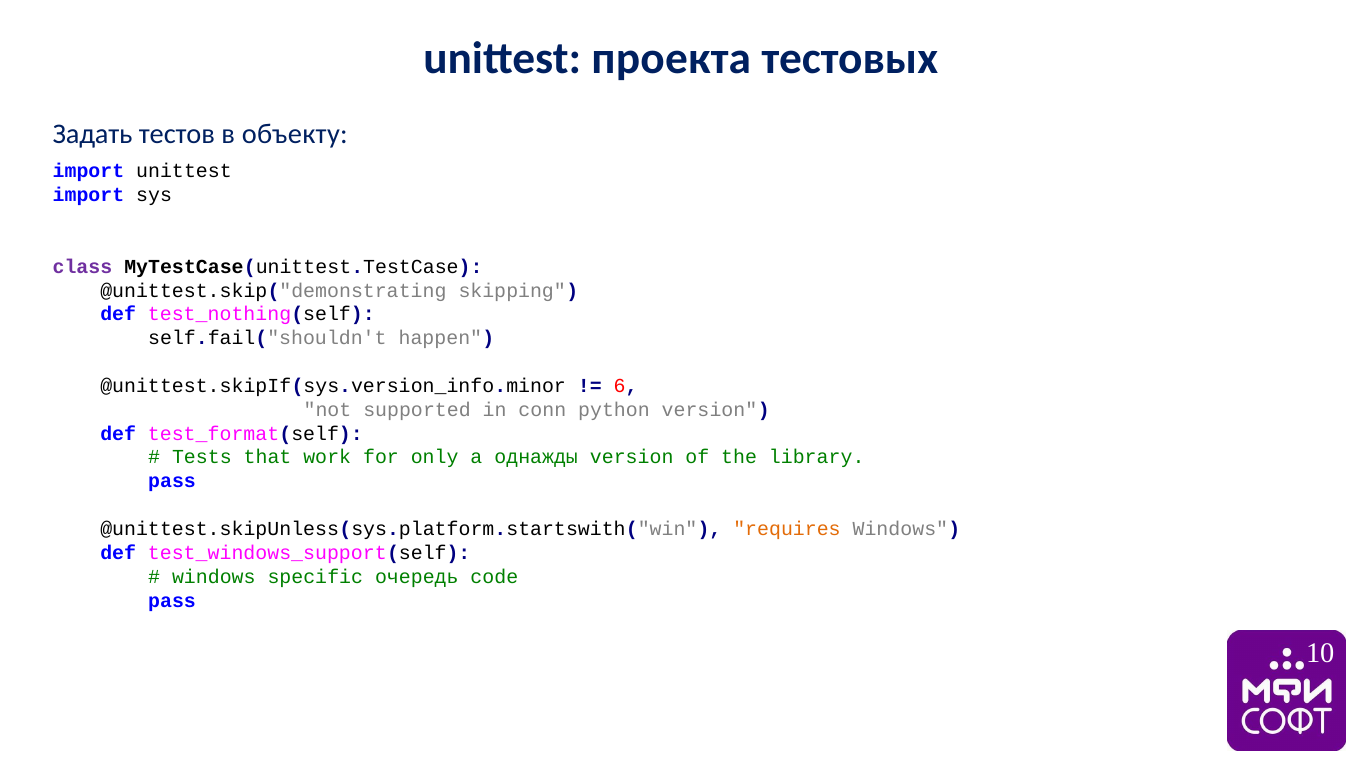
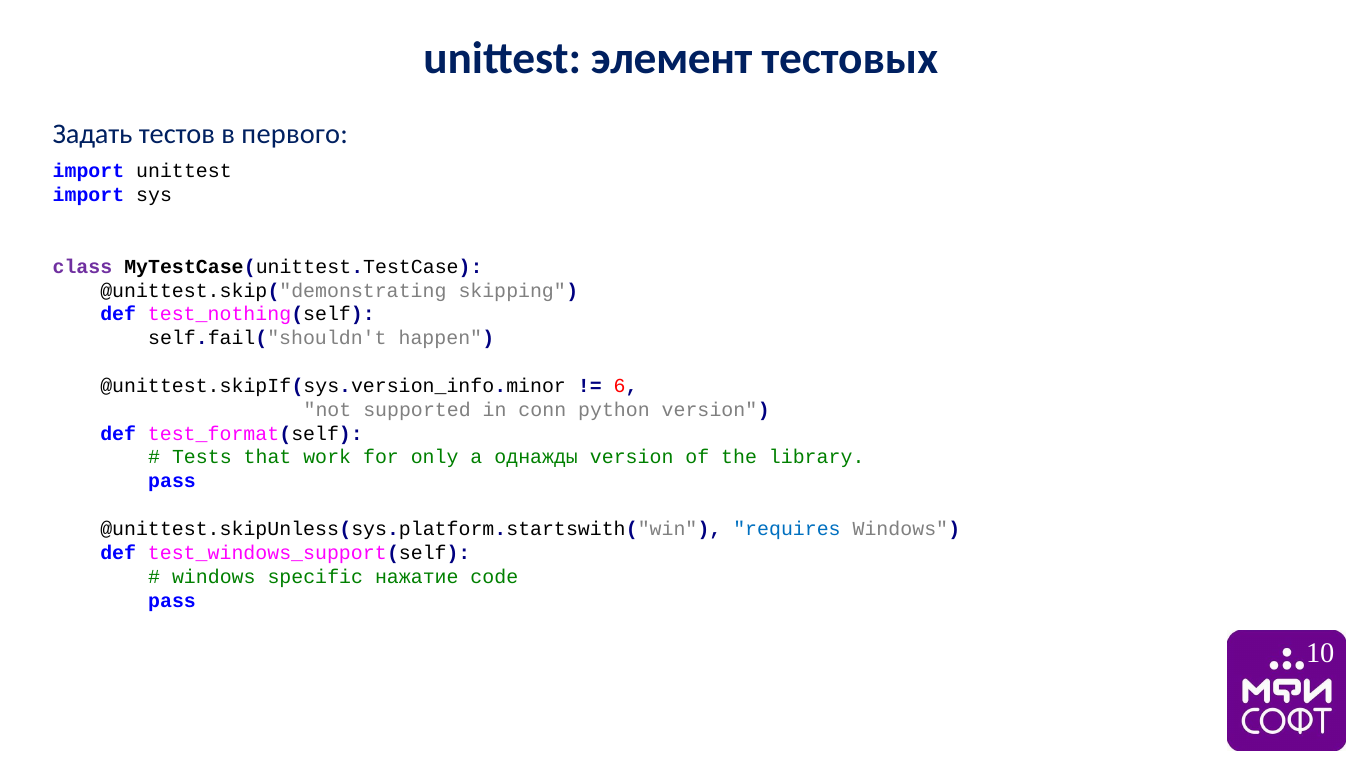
проекта: проекта -> элемент
объекту: объекту -> первого
requires colour: orange -> blue
очередь: очередь -> нажатие
